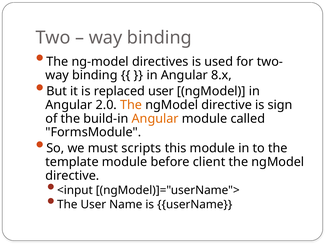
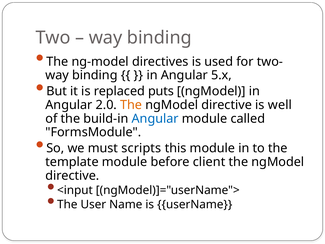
8.x: 8.x -> 5.x
replaced user: user -> puts
sign: sign -> well
Angular at (155, 118) colour: orange -> blue
